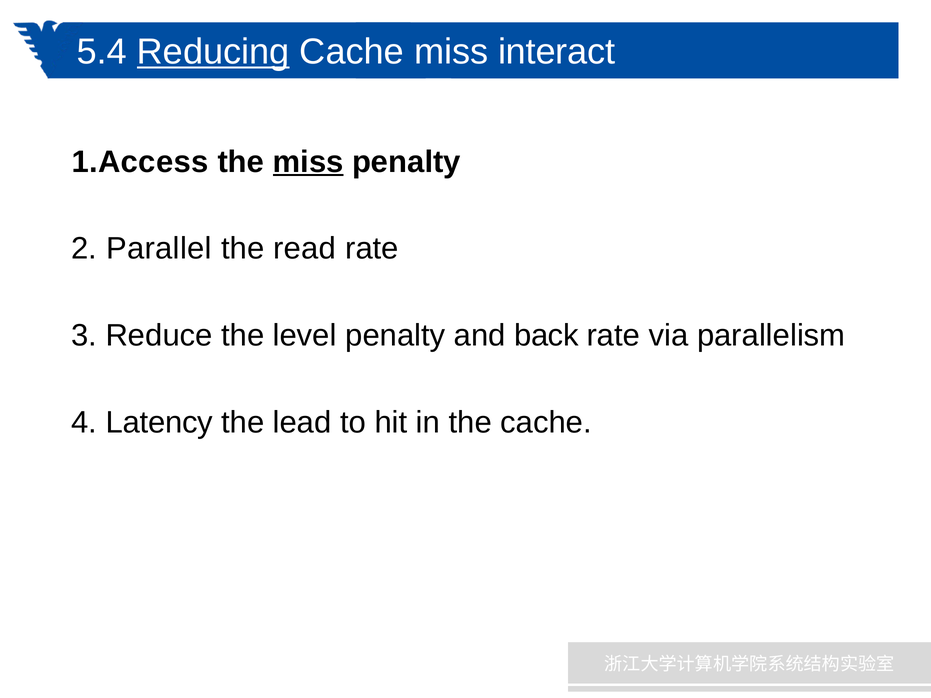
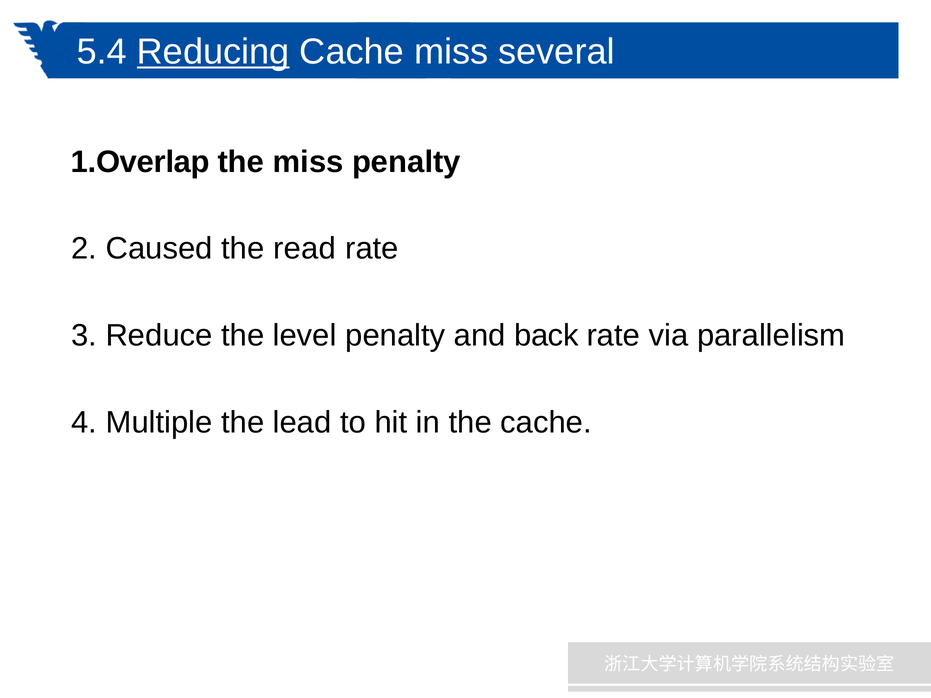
interact: interact -> several
1.Access: 1.Access -> 1.Overlap
miss at (308, 162) underline: present -> none
Parallel: Parallel -> Caused
Latency: Latency -> Multiple
